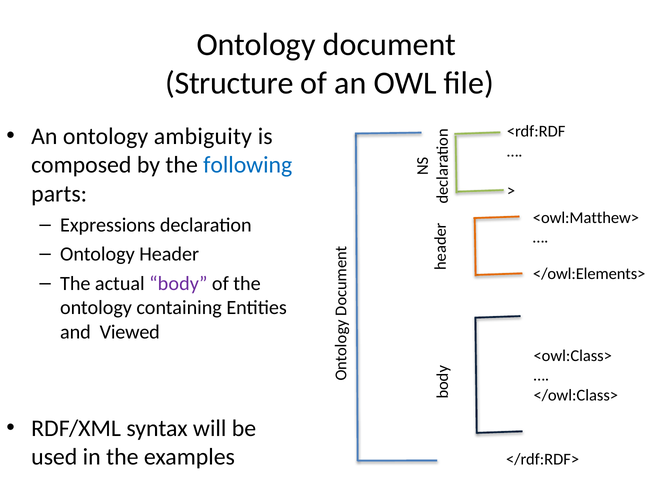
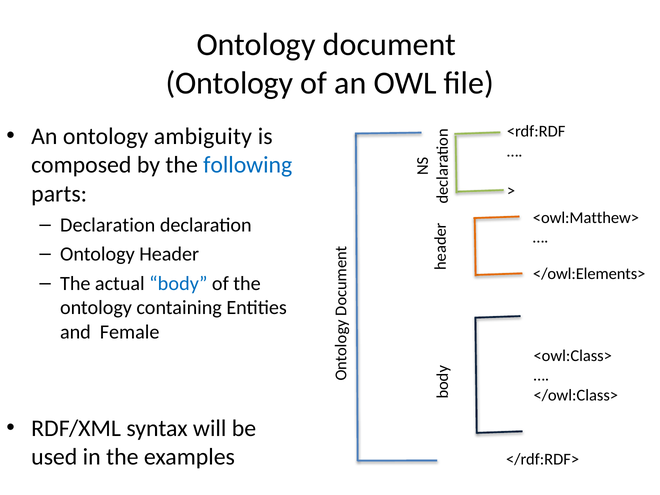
Structure at (230, 83): Structure -> Ontology
Expressions at (108, 225): Expressions -> Declaration
body colour: purple -> blue
Viewed: Viewed -> Female
